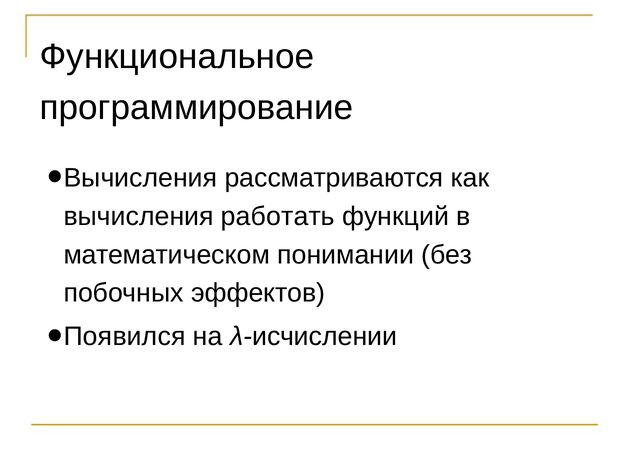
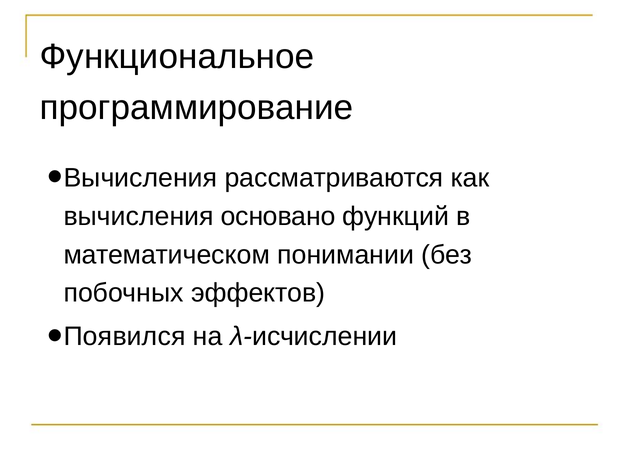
работать: работать -> основано
